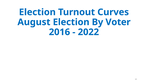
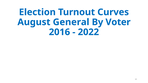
August Election: Election -> General
